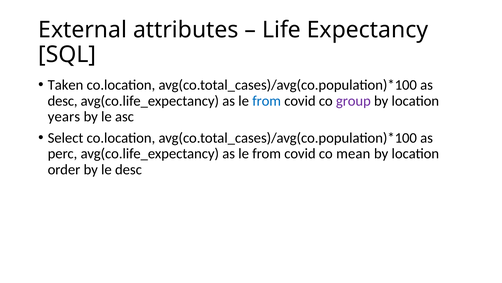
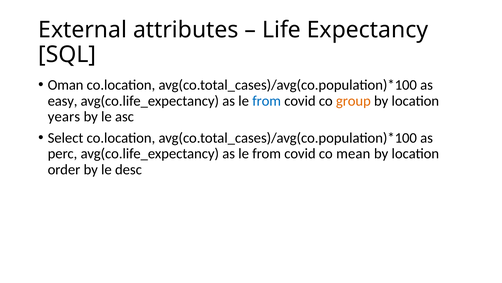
Taken: Taken -> Oman
desc at (63, 101): desc -> easy
group colour: purple -> orange
